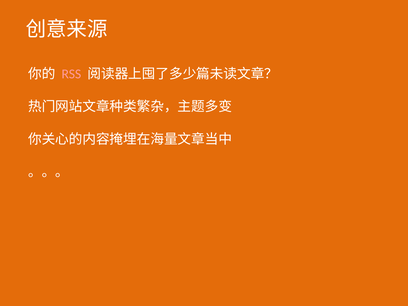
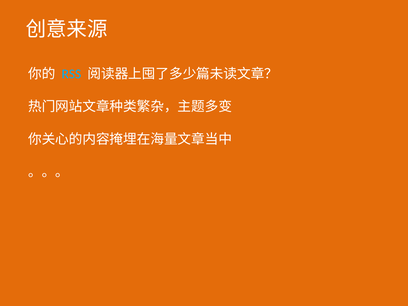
RSS colour: pink -> light blue
